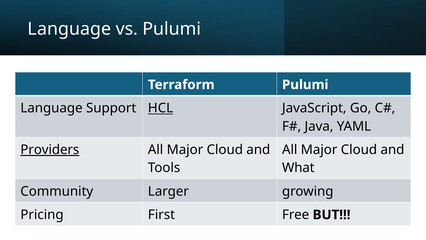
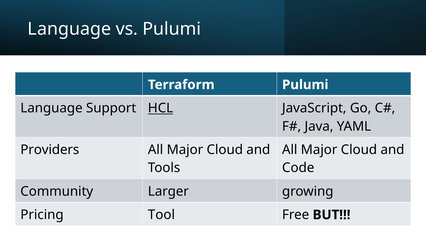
Providers underline: present -> none
What: What -> Code
First: First -> Tool
